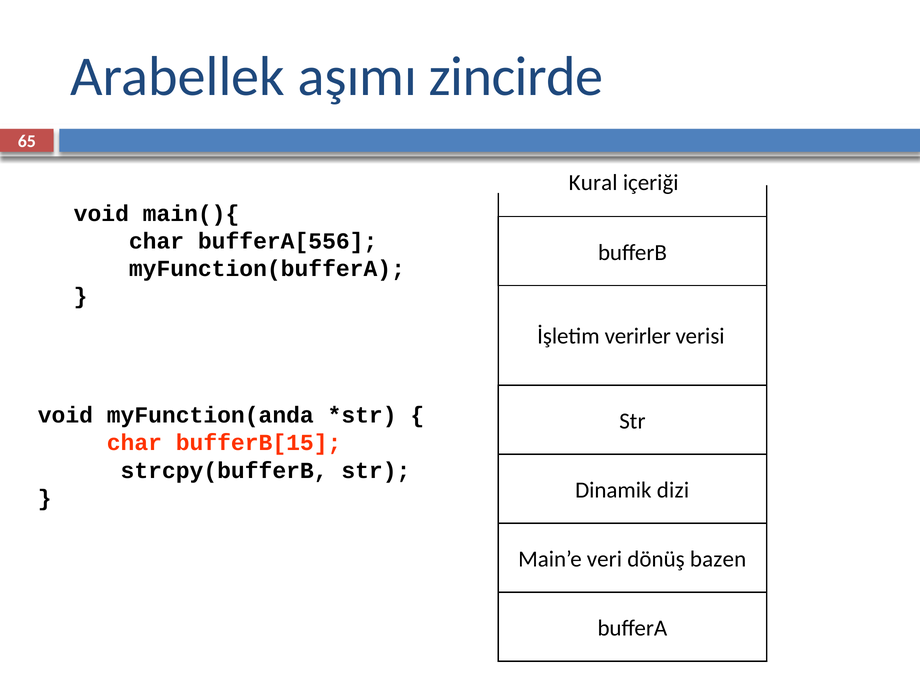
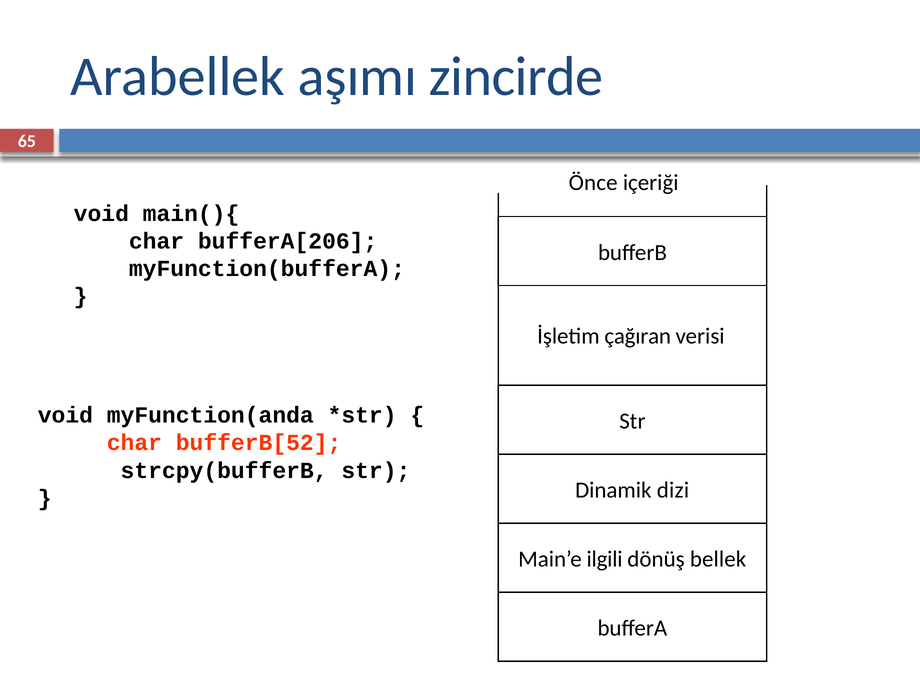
Kural: Kural -> Önce
bufferA[556: bufferA[556 -> bufferA[206
verirler: verirler -> çağıran
bufferB[15: bufferB[15 -> bufferB[52
veri: veri -> ilgili
bazen: bazen -> bellek
